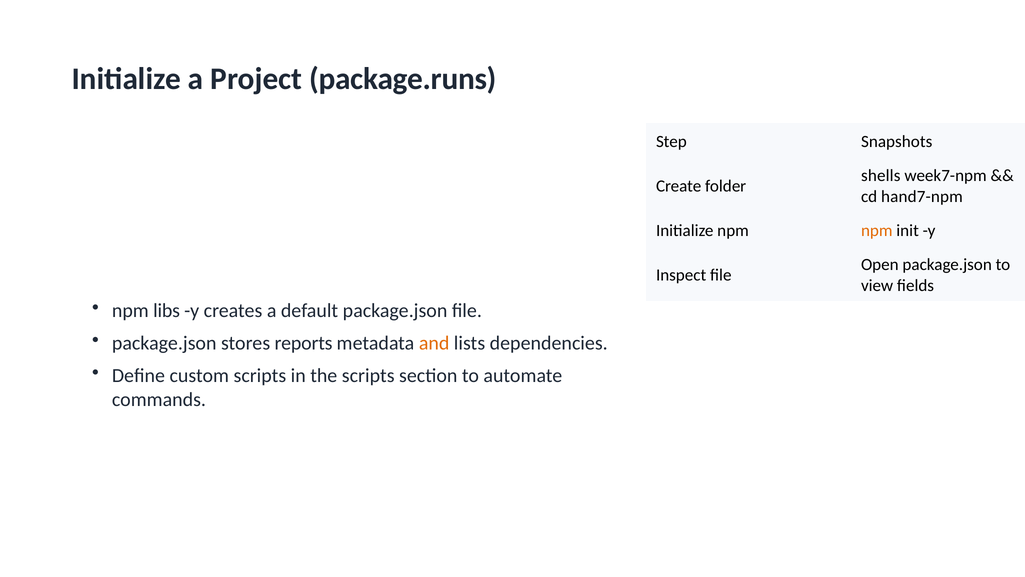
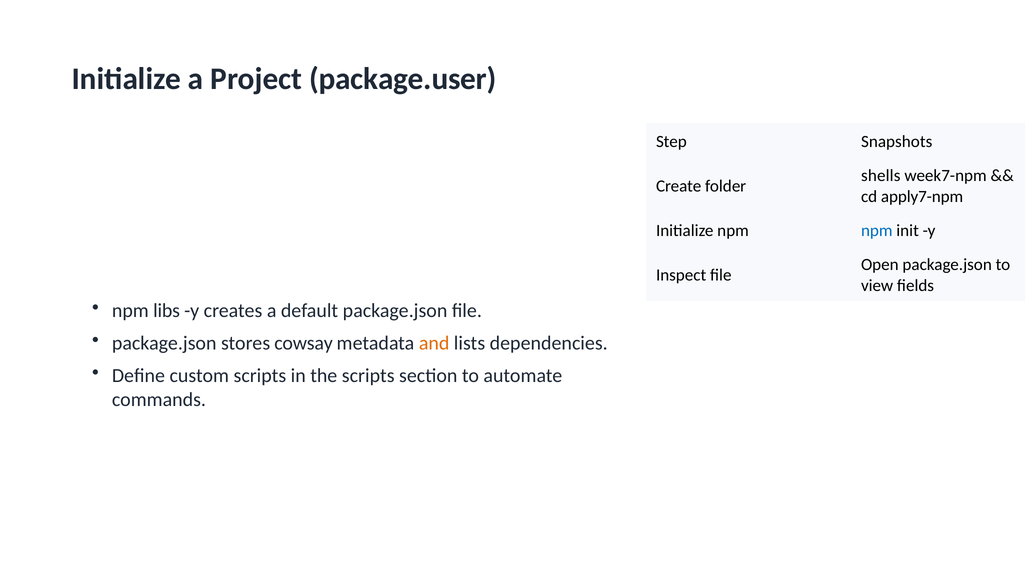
package.runs: package.runs -> package.user
hand7-npm: hand7-npm -> apply7-npm
npm at (877, 230) colour: orange -> blue
reports: reports -> cowsay
